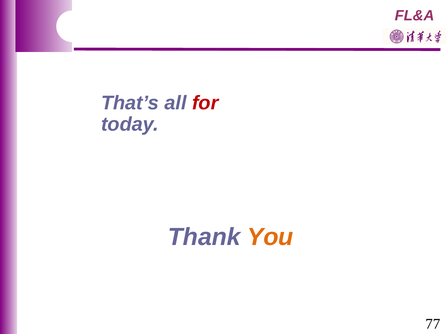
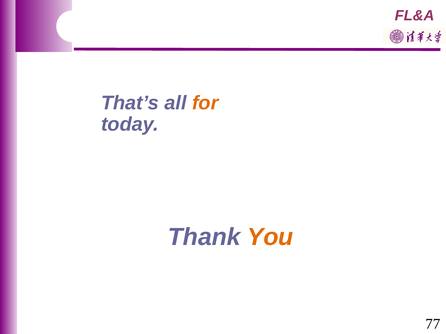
for colour: red -> orange
